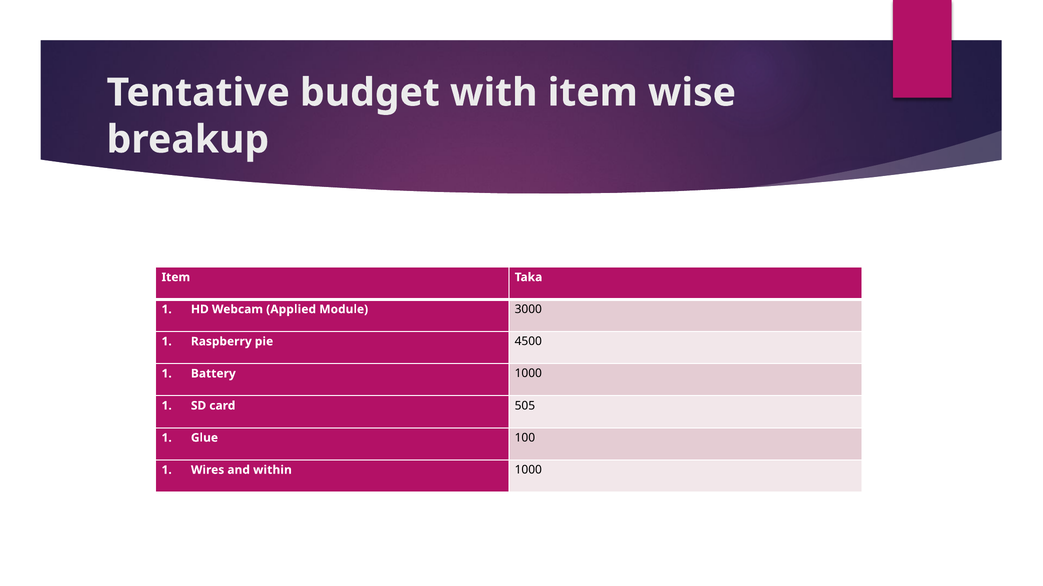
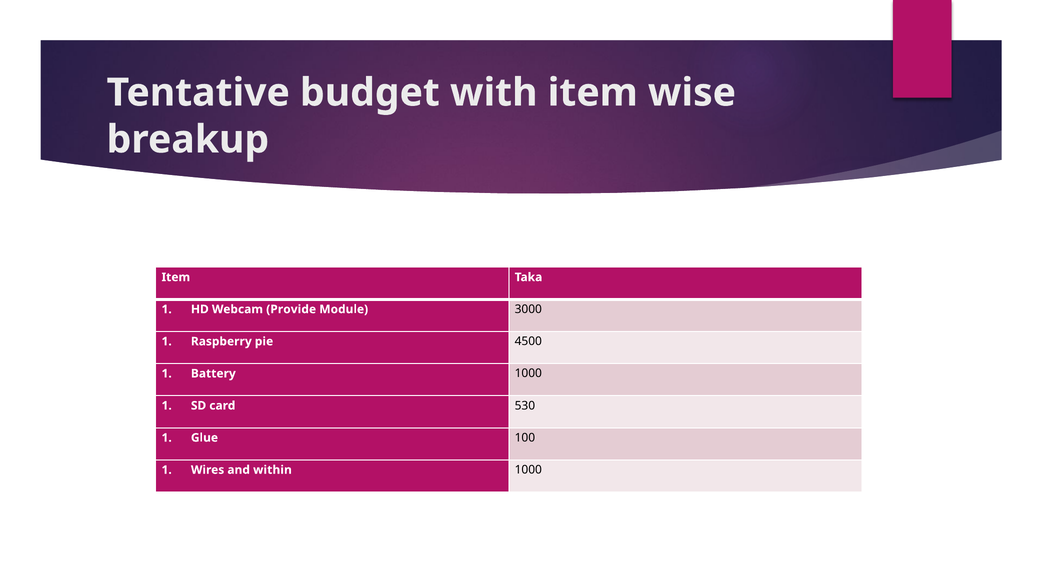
Applied: Applied -> Provide
505: 505 -> 530
